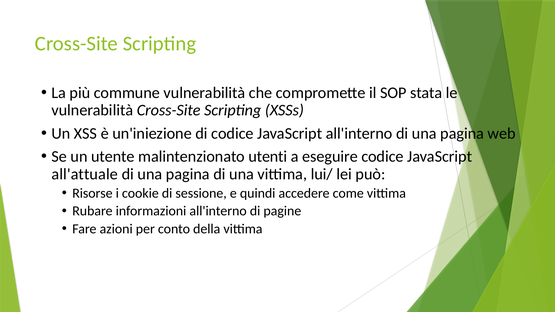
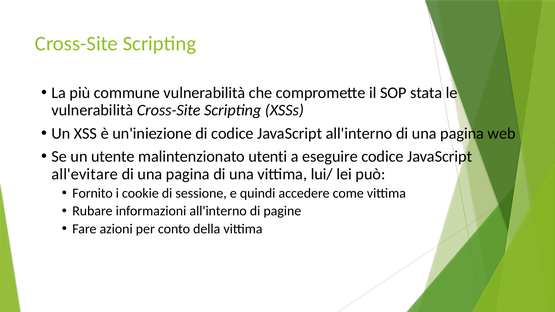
all'attuale: all'attuale -> all'evitare
Risorse: Risorse -> Fornito
